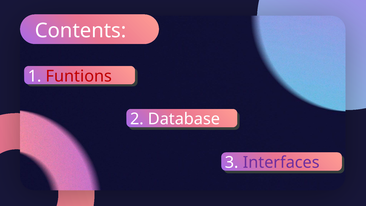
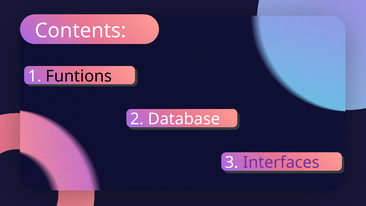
Funtions colour: red -> black
